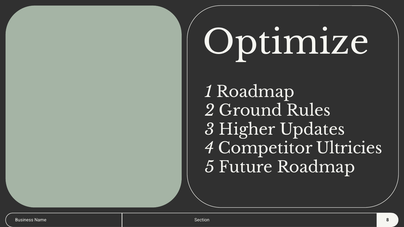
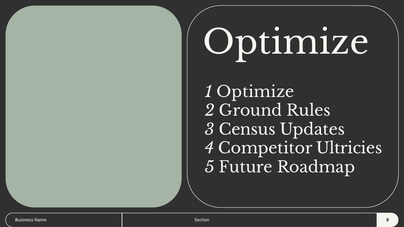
1 Roadmap: Roadmap -> Optimize
Higher: Higher -> Census
